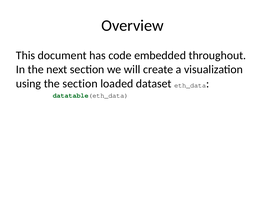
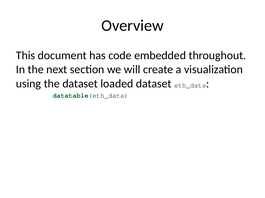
the section: section -> dataset
